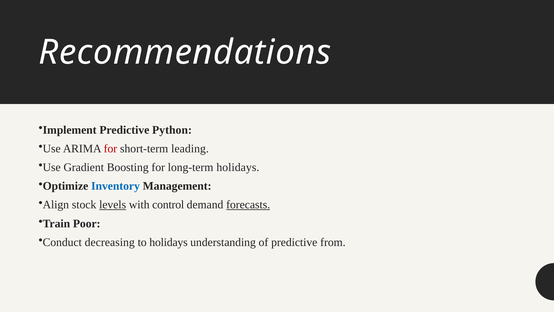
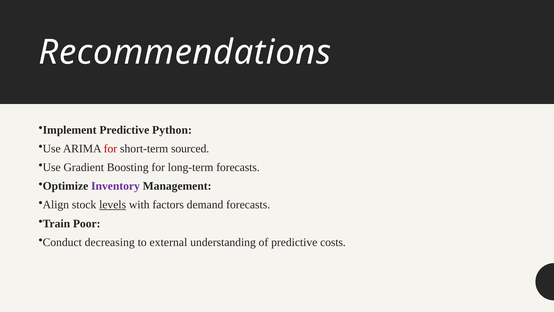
leading: leading -> sourced
long-term holidays: holidays -> forecasts
Inventory colour: blue -> purple
control: control -> factors
forecasts at (248, 205) underline: present -> none
to holidays: holidays -> external
from: from -> costs
